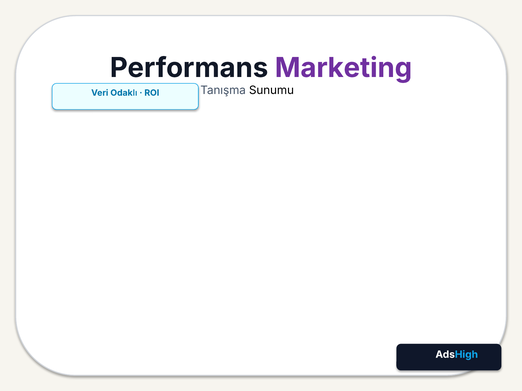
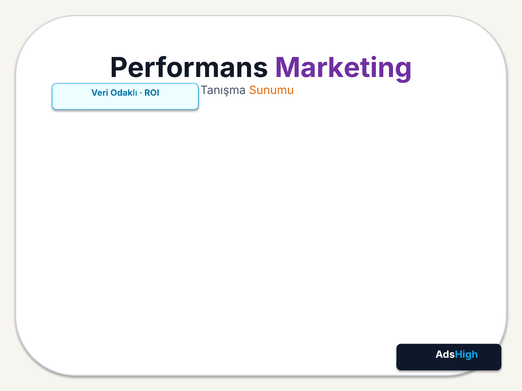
Sunumu colour: black -> orange
